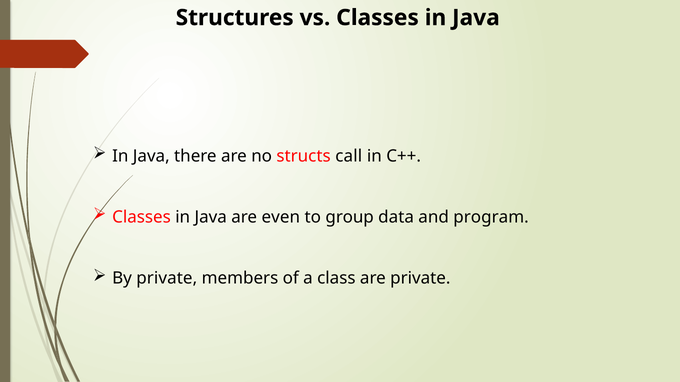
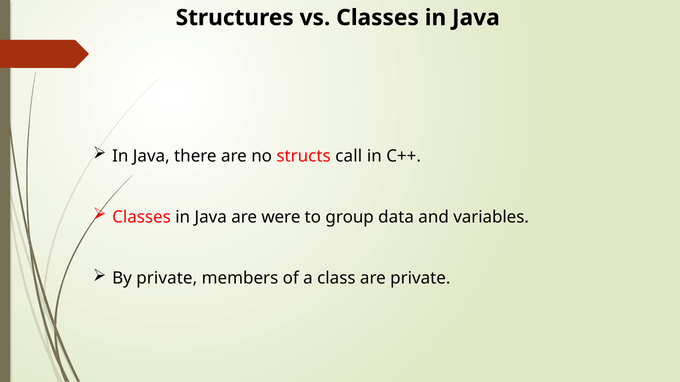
even: even -> were
program: program -> variables
